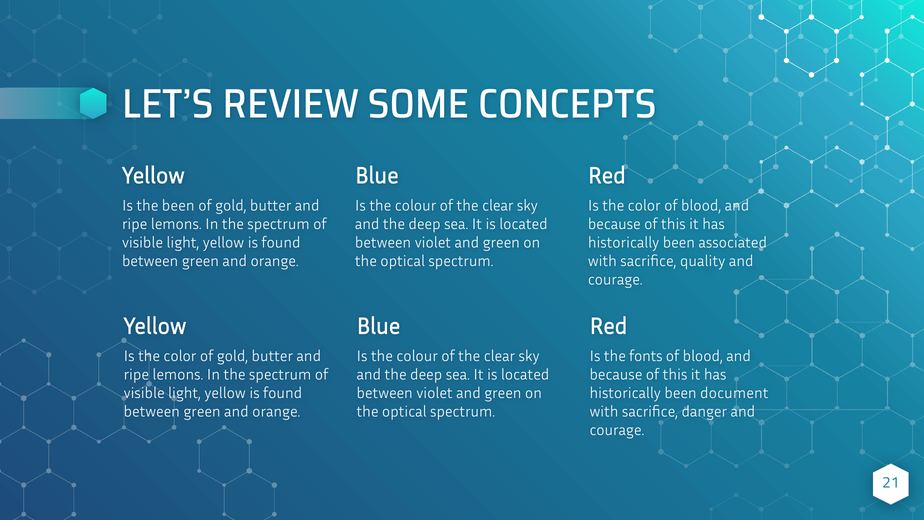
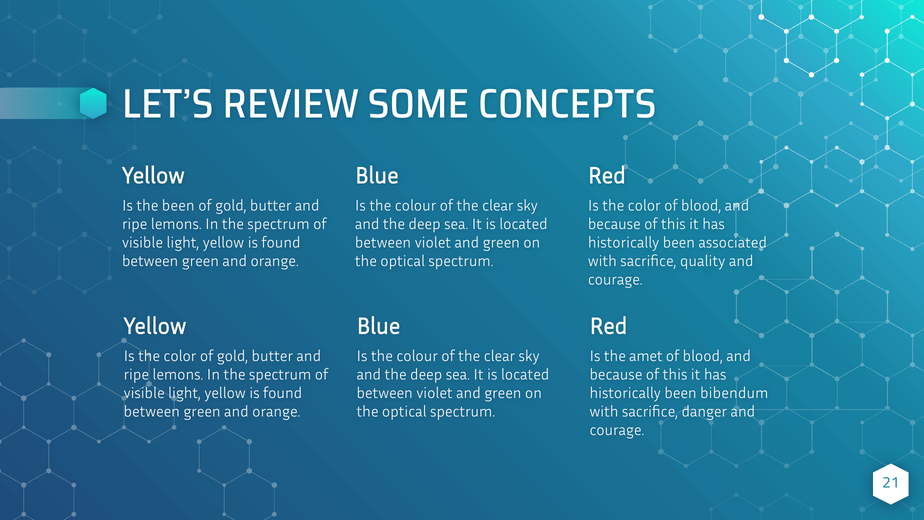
fonts: fonts -> amet
document: document -> bibendum
